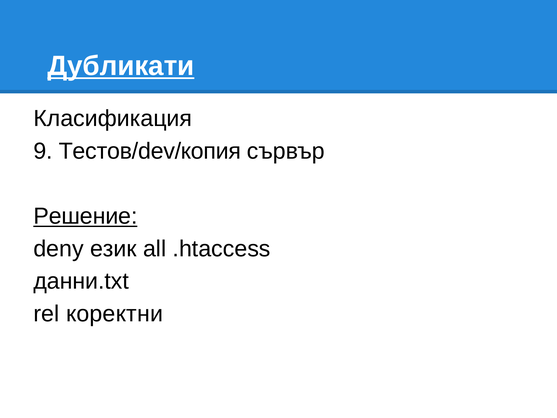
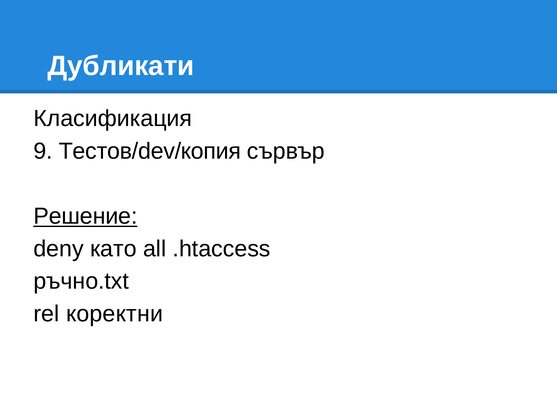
Дубликати underline: present -> none
език: език -> като
данни.txt: данни.txt -> ръчно.txt
